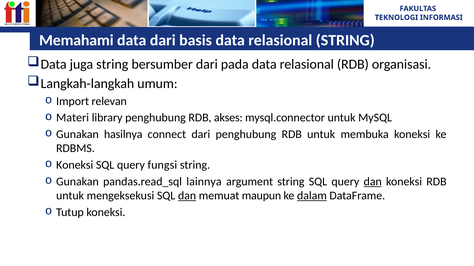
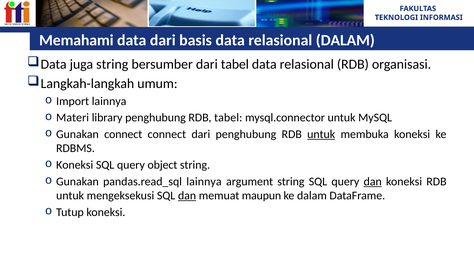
relasional STRING: STRING -> DALAM
dari pada: pada -> tabel
Import relevan: relevan -> lainnya
RDB akses: akses -> tabel
Gunakan hasilnya: hasilnya -> connect
untuk at (321, 135) underline: none -> present
fungsi: fungsi -> object
dalam at (312, 196) underline: present -> none
